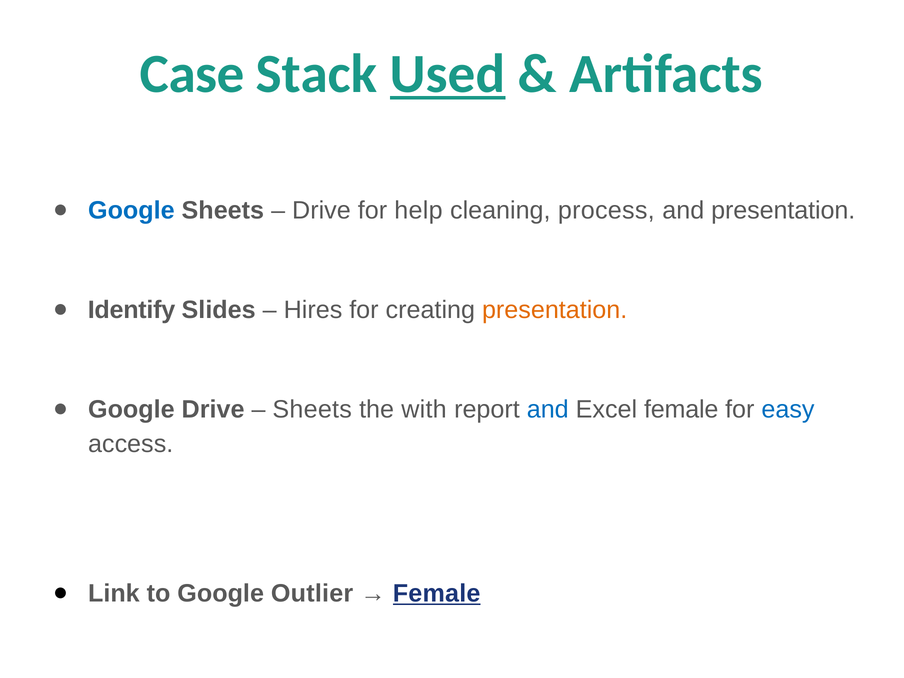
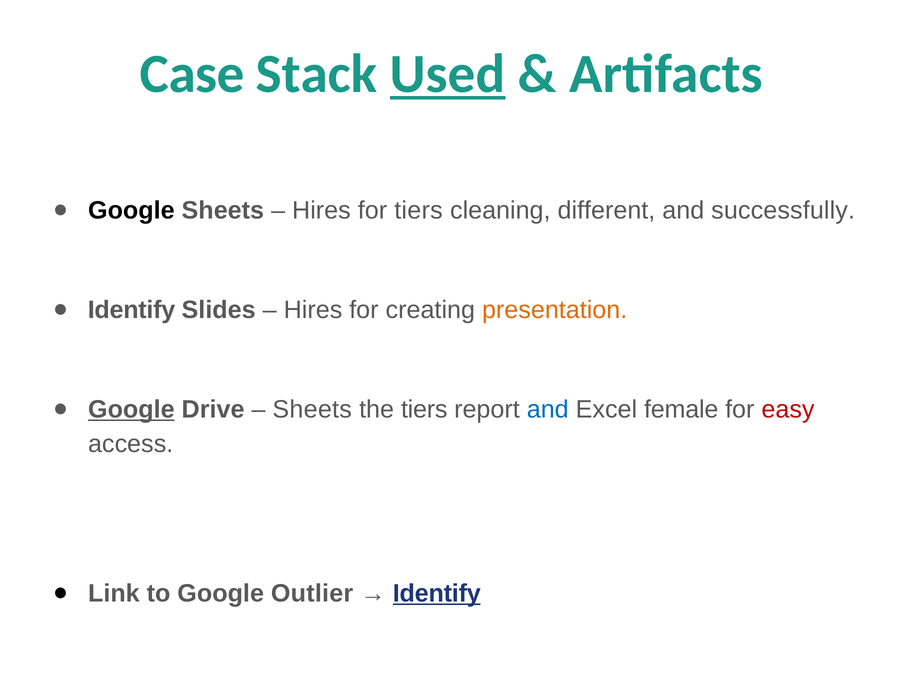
Google at (131, 211) colour: blue -> black
Drive at (321, 211): Drive -> Hires
for help: help -> tiers
process: process -> different
and presentation: presentation -> successfully
Google at (131, 409) underline: none -> present
the with: with -> tiers
easy colour: blue -> red
Female at (437, 593): Female -> Identify
